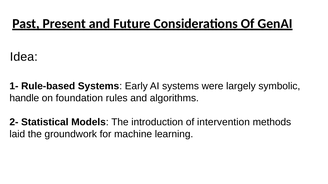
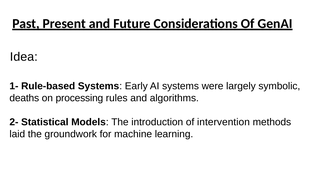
handle: handle -> deaths
foundation: foundation -> processing
